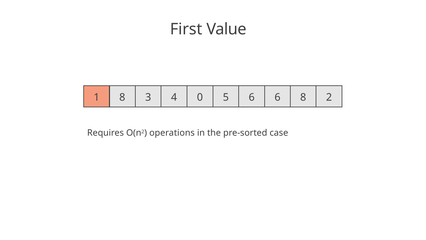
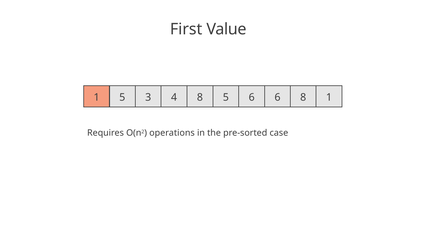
1 8: 8 -> 5
4 0: 0 -> 8
8 2: 2 -> 1
